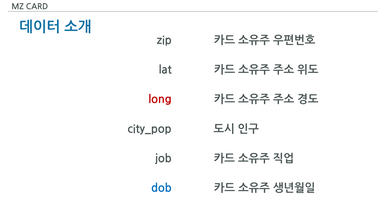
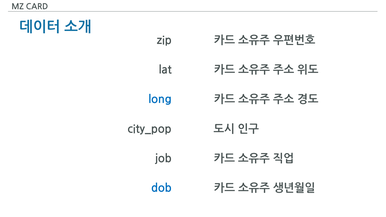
long colour: red -> blue
